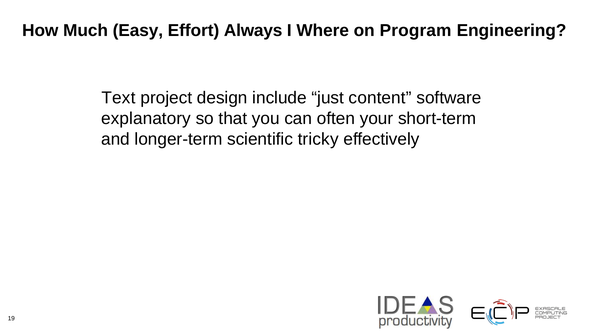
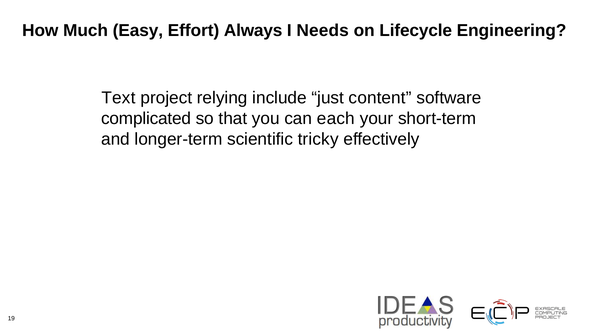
Where: Where -> Needs
Program: Program -> Lifecycle
design: design -> relying
explanatory: explanatory -> complicated
often: often -> each
